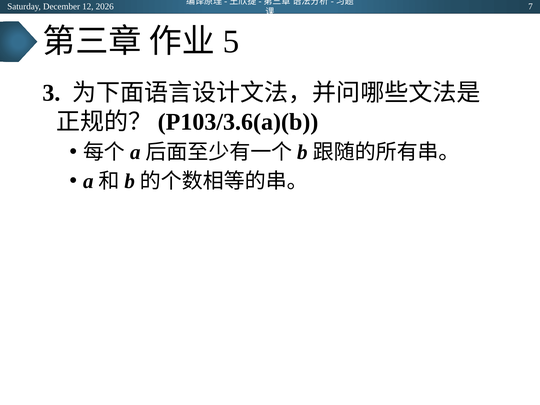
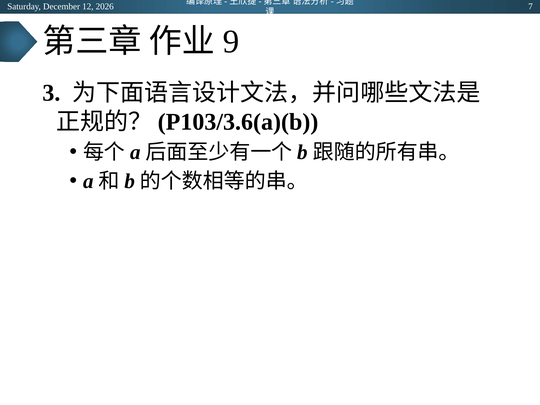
5: 5 -> 9
